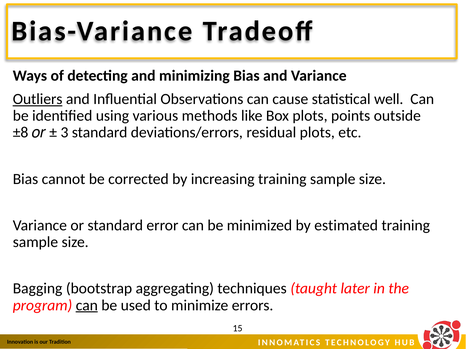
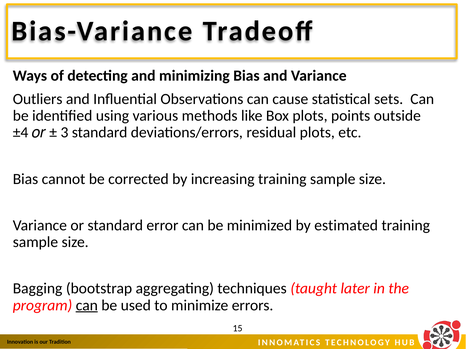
Outliers underline: present -> none
well: well -> sets
±8: ±8 -> ±4
